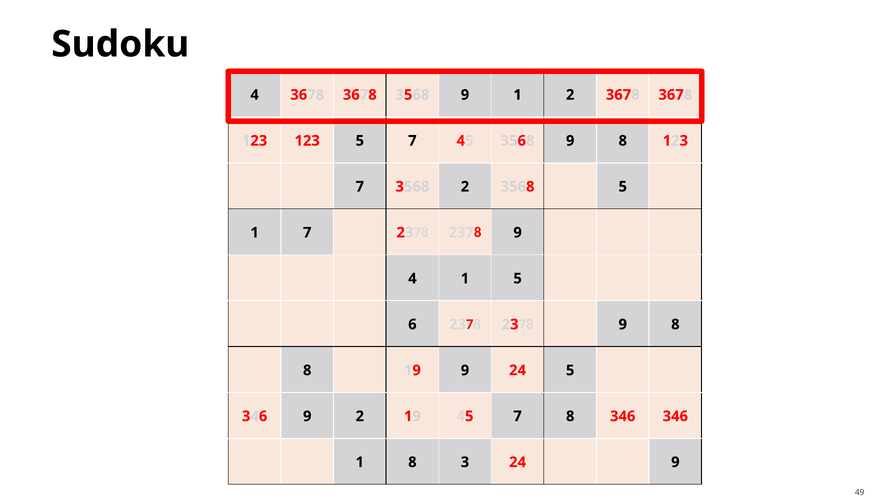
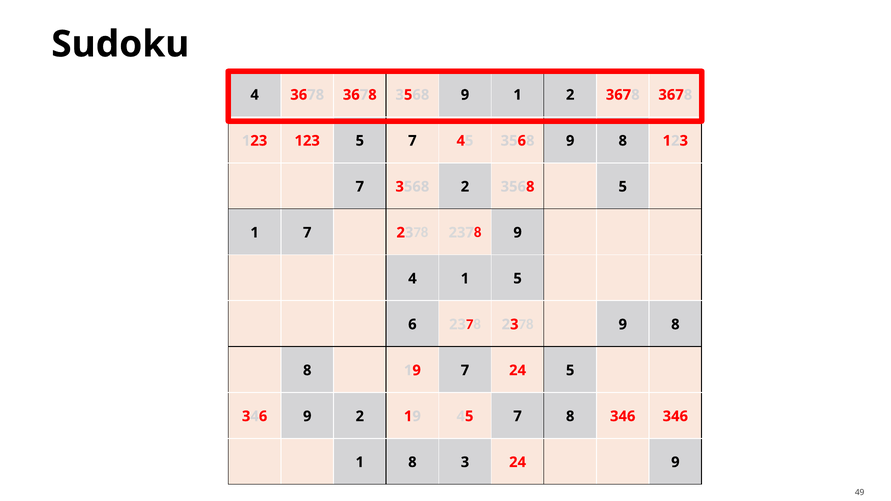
19 9: 9 -> 7
